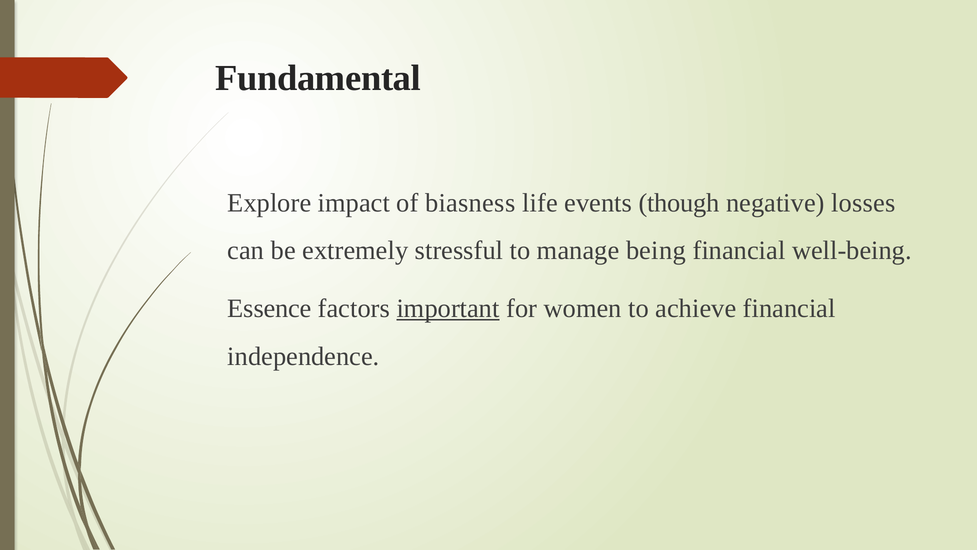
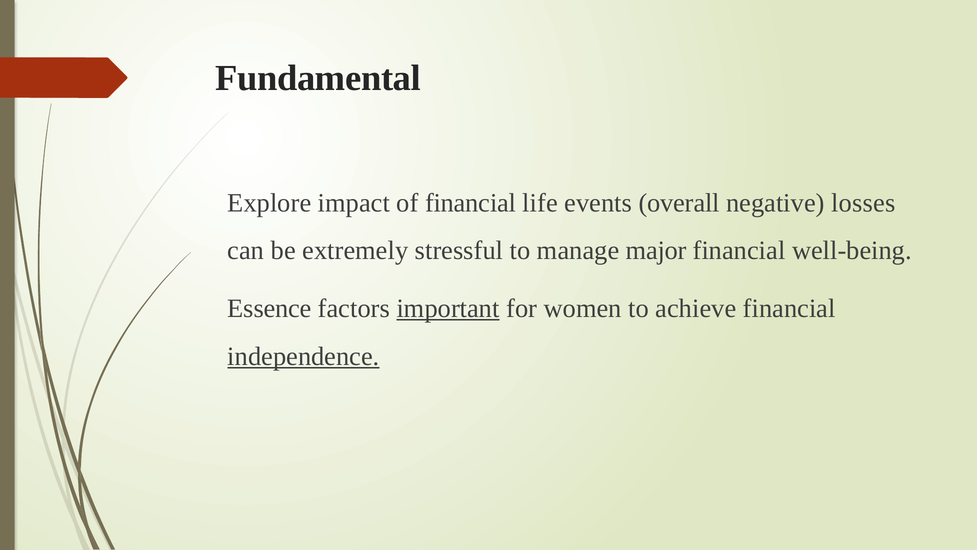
of biasness: biasness -> financial
though: though -> overall
being: being -> major
independence underline: none -> present
